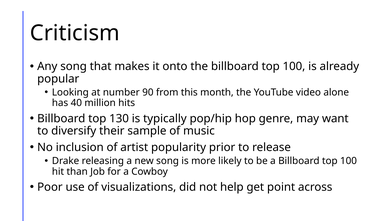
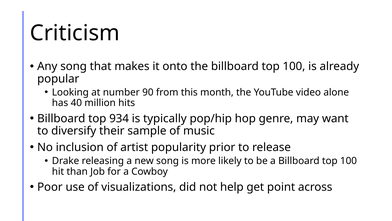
130: 130 -> 934
